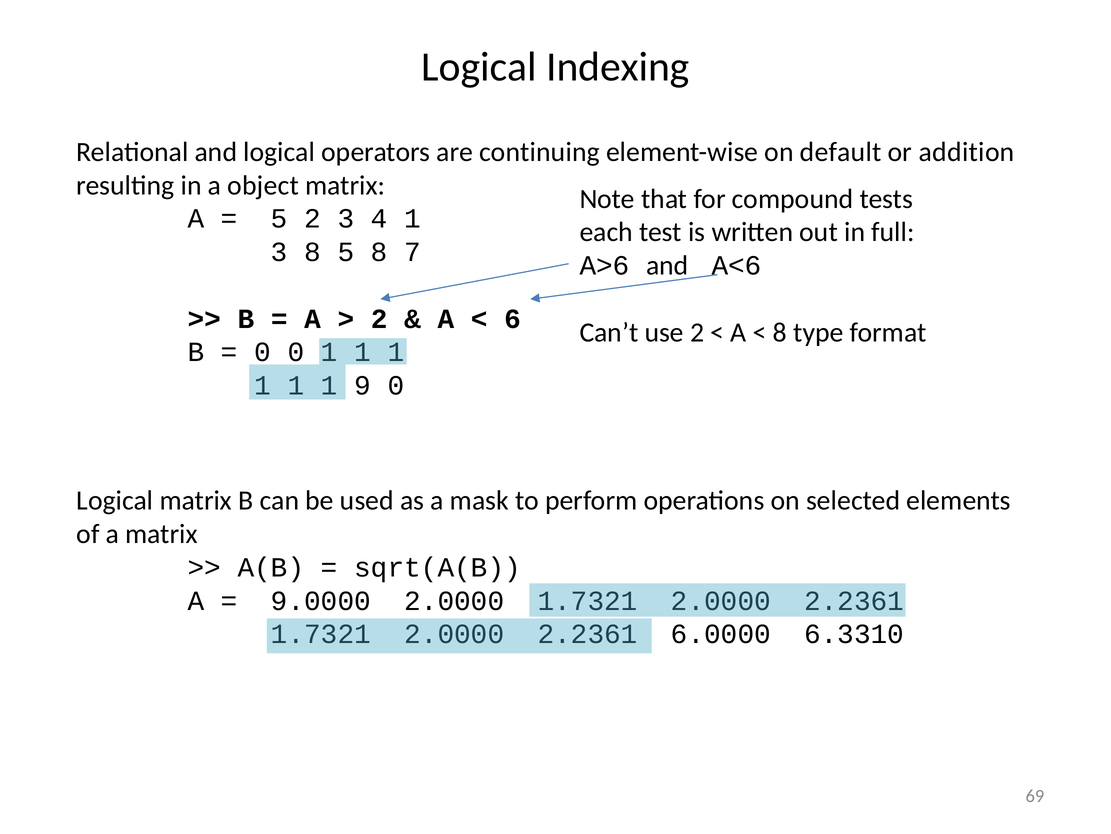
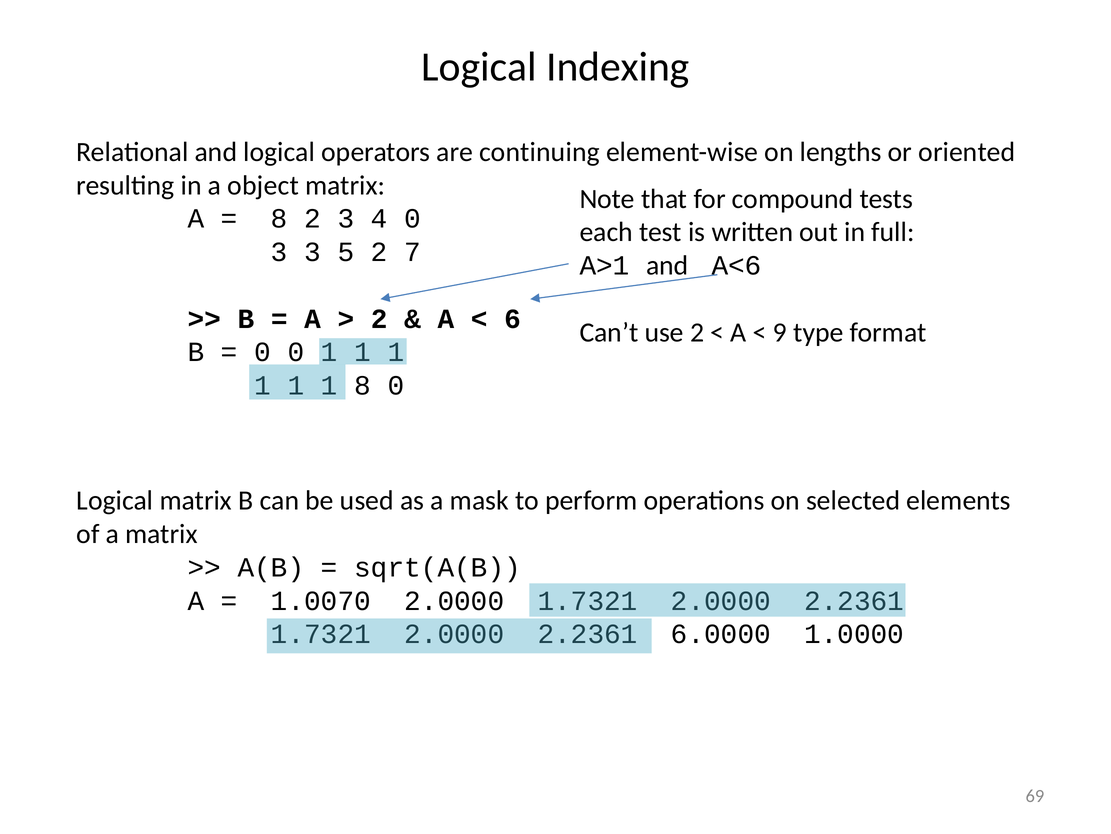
default: default -> lengths
addition: addition -> oriented
5 at (279, 219): 5 -> 8
4 1: 1 -> 0
3 8: 8 -> 3
5 8: 8 -> 2
A>6: A>6 -> A>1
8 at (780, 332): 8 -> 9
9 at (363, 385): 9 -> 8
9.0000: 9.0000 -> 1.0070
6.3310: 6.3310 -> 1.0000
